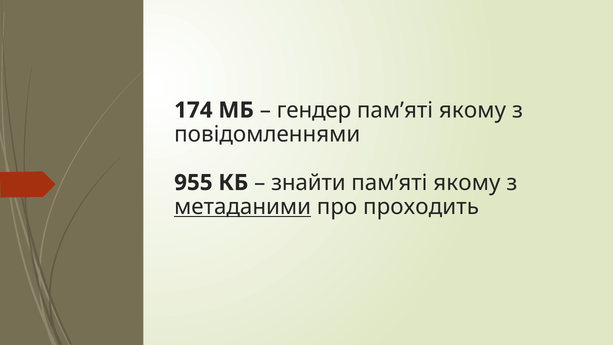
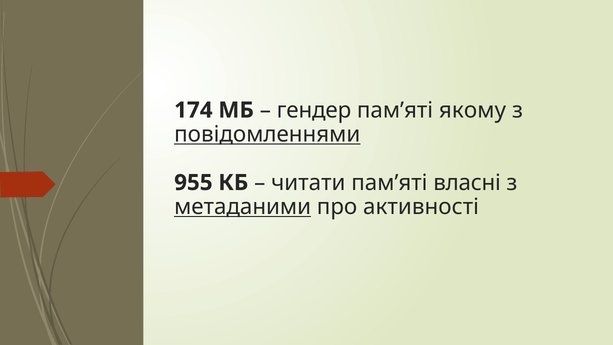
повідомленнями underline: none -> present
знайти: знайти -> читати
якому at (467, 183): якому -> власні
проходить: проходить -> активності
